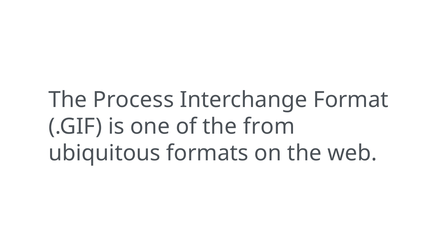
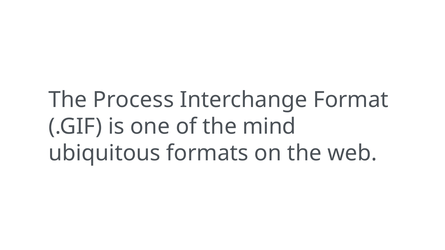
from: from -> mind
